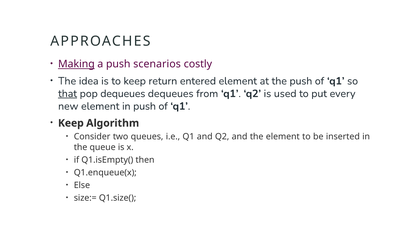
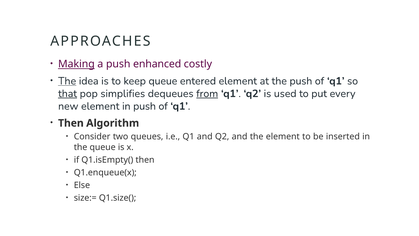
scenarios: scenarios -> enhanced
The at (67, 81) underline: none -> present
keep return: return -> queue
pop dequeues: dequeues -> simplifies
from underline: none -> present
Keep at (71, 123): Keep -> Then
